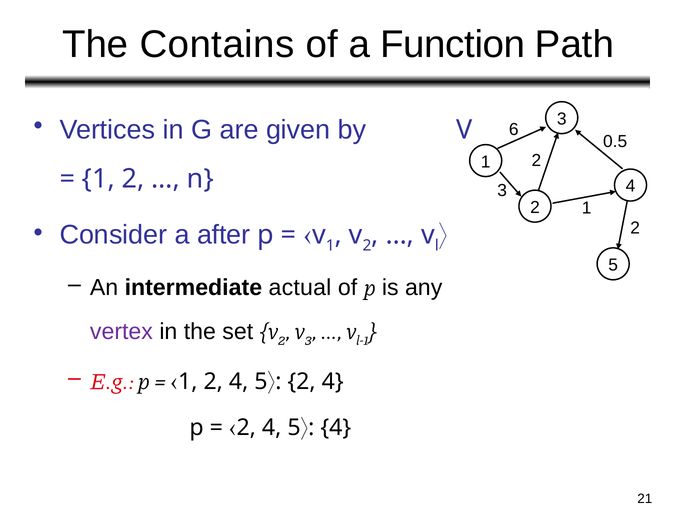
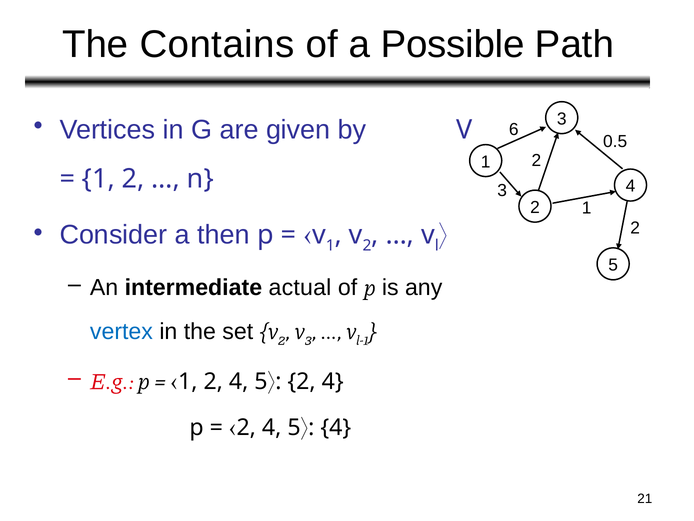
Function: Function -> Possible
after: after -> then
vertex colour: purple -> blue
